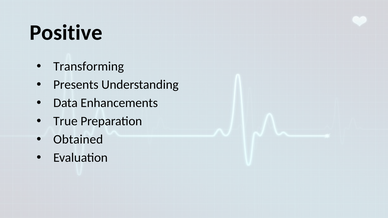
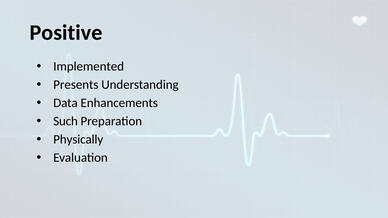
Transforming: Transforming -> Implemented
True: True -> Such
Obtained: Obtained -> Physically
